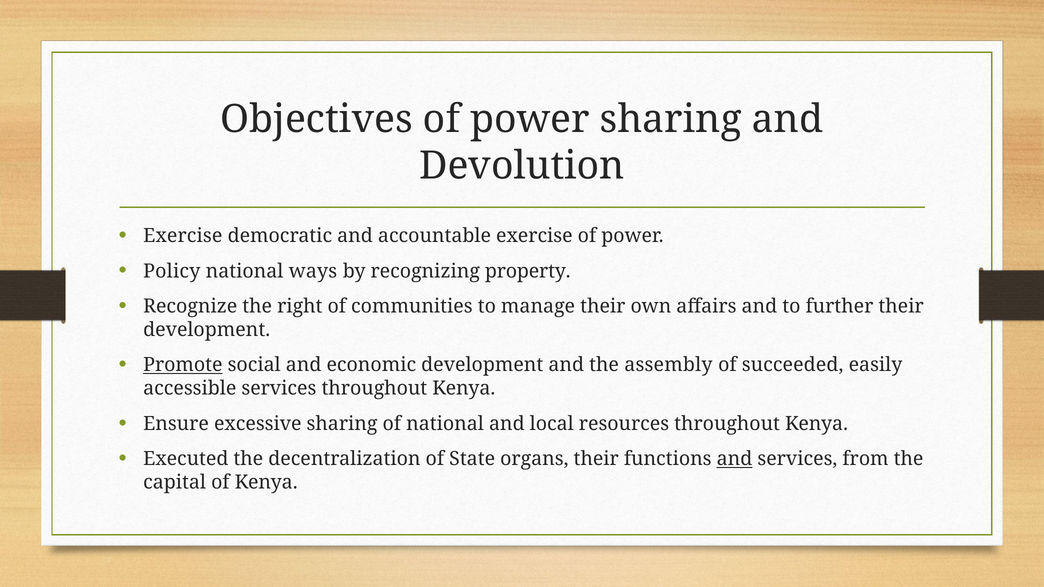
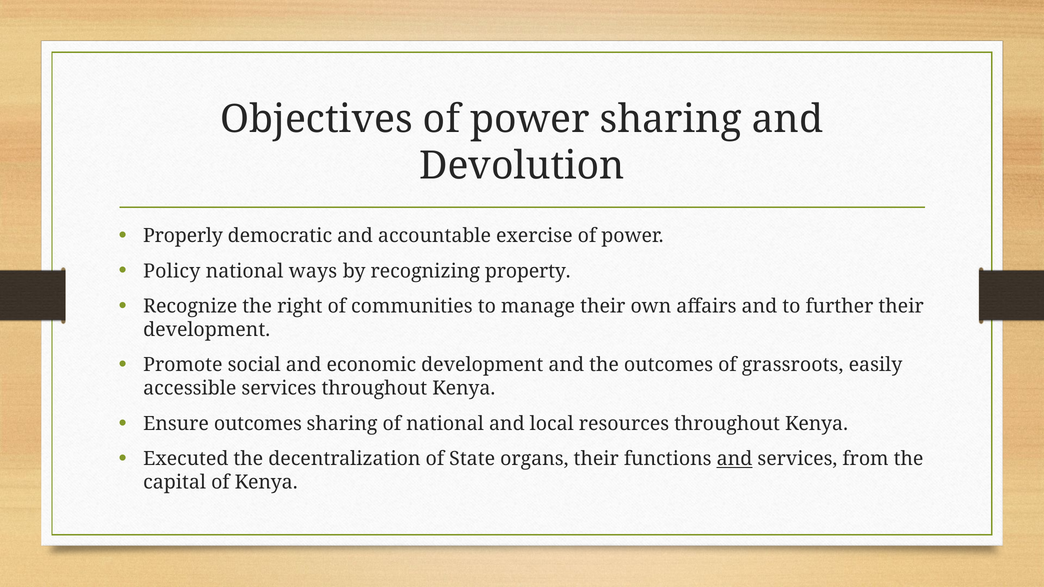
Exercise at (183, 236): Exercise -> Properly
Promote underline: present -> none
the assembly: assembly -> outcomes
succeeded: succeeded -> grassroots
Ensure excessive: excessive -> outcomes
